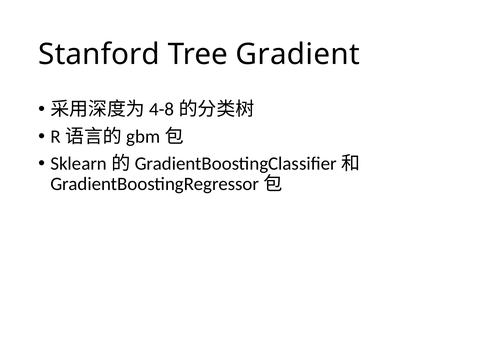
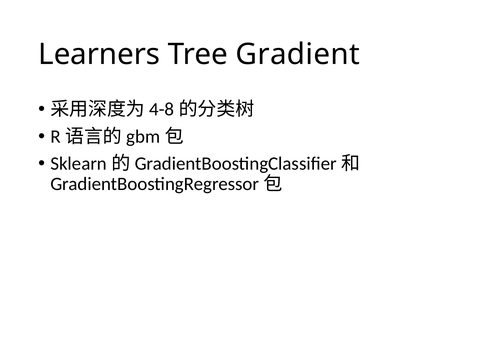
Stanford: Stanford -> Learners
